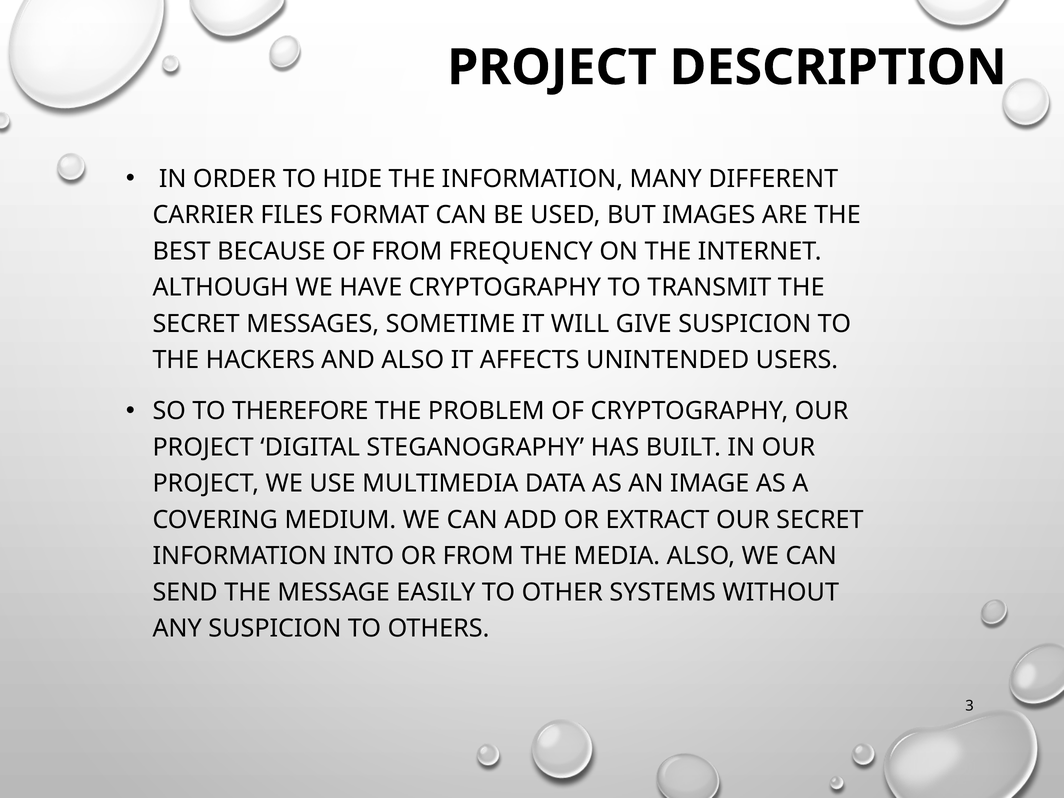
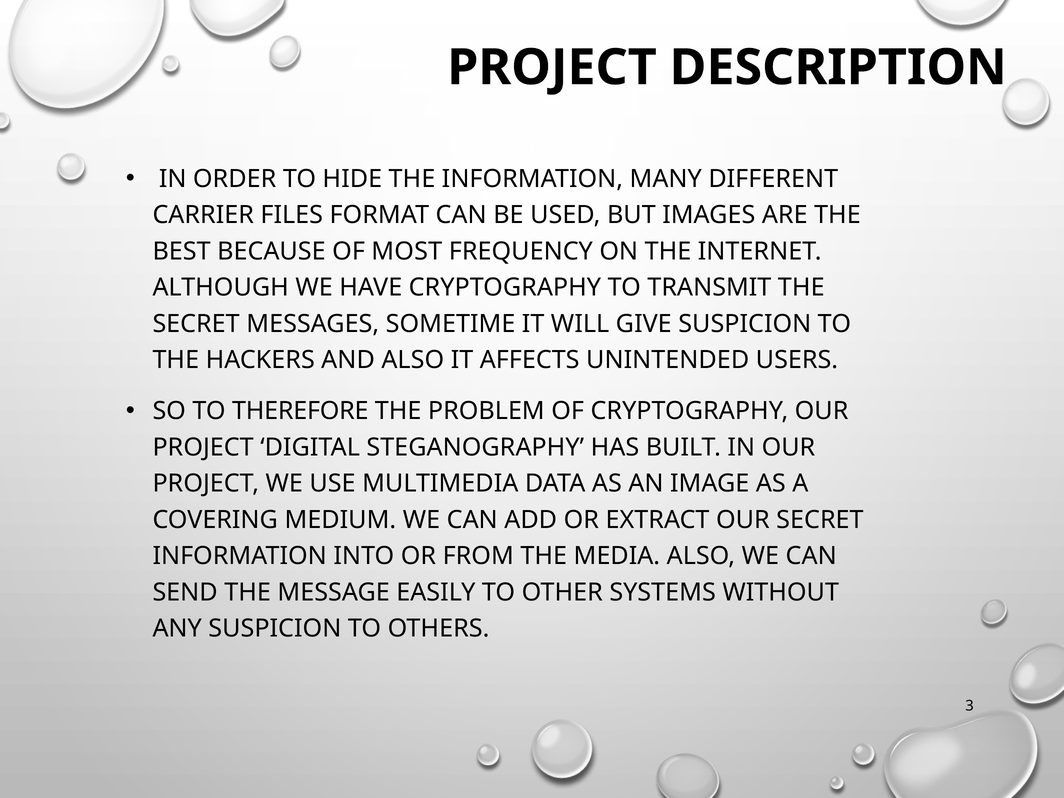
OF FROM: FROM -> MOST
